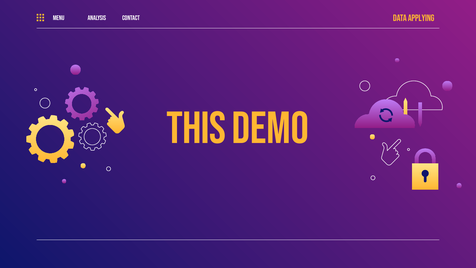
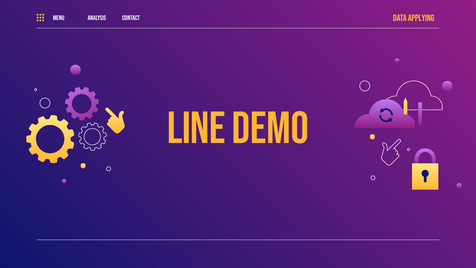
This: This -> Line
